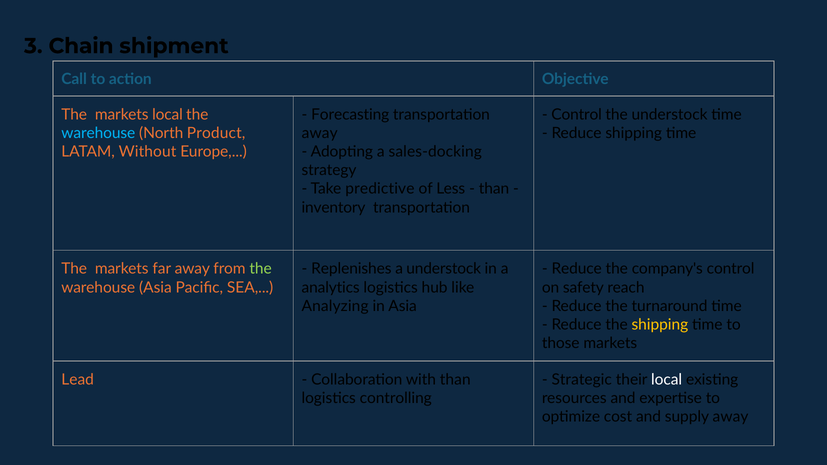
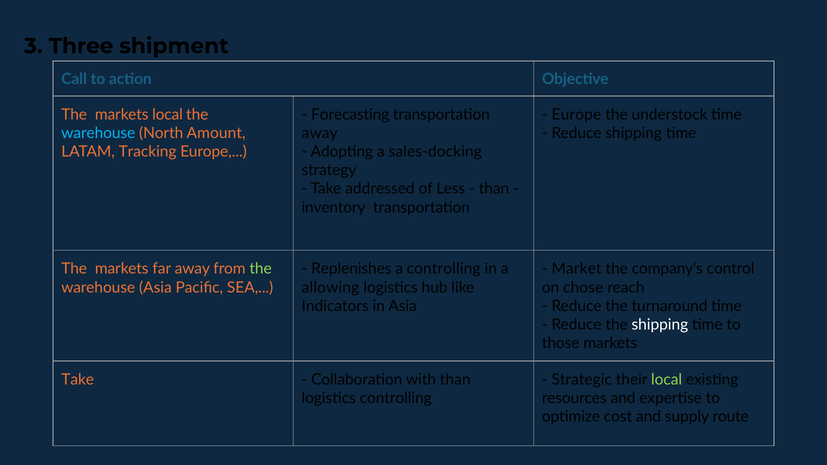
Chain: Chain -> Three
Control at (577, 114): Control -> Europe
Product: Product -> Amount
Without: Without -> Tracking
predictive: predictive -> addressed
a understock: understock -> controlling
Reduce at (577, 269): Reduce -> Market
analytics: analytics -> allowing
safety: safety -> chose
Analyzing: Analyzing -> Indicators
shipping at (660, 325) colour: yellow -> white
Lead at (78, 380): Lead -> Take
local at (667, 380) colour: white -> light green
supply away: away -> route
